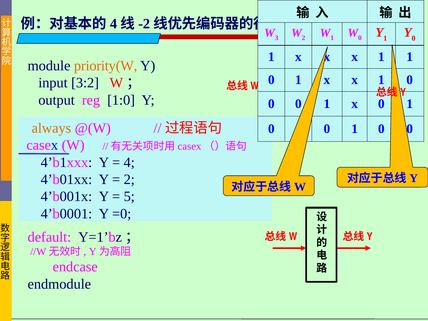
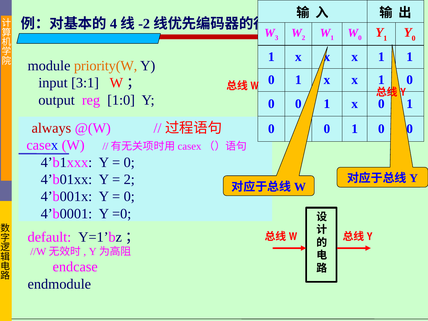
3:2: 3:2 -> 3:1
always colour: orange -> red
4 at (129, 162): 4 -> 0
5 at (129, 197): 5 -> 0
